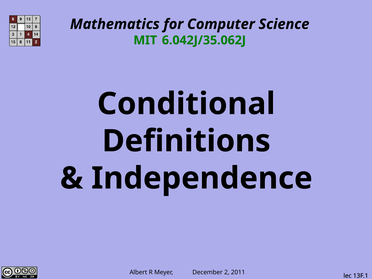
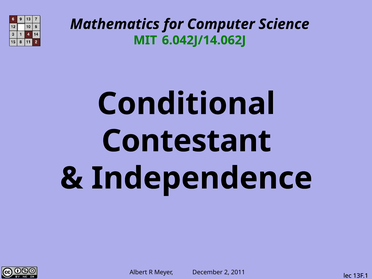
6.042J/35.062J: 6.042J/35.062J -> 6.042J/14.062J
Definitions: Definitions -> Contestant
